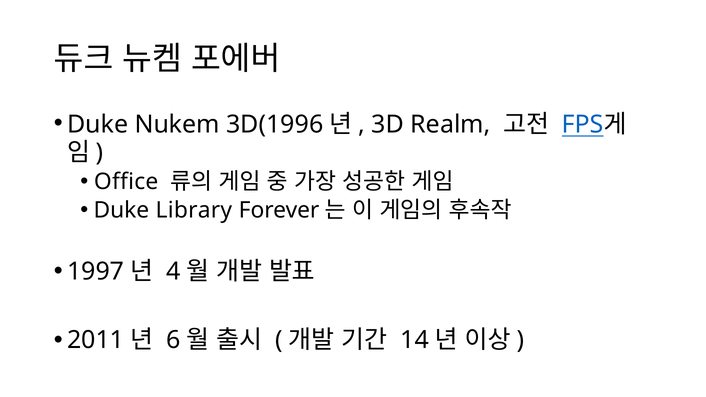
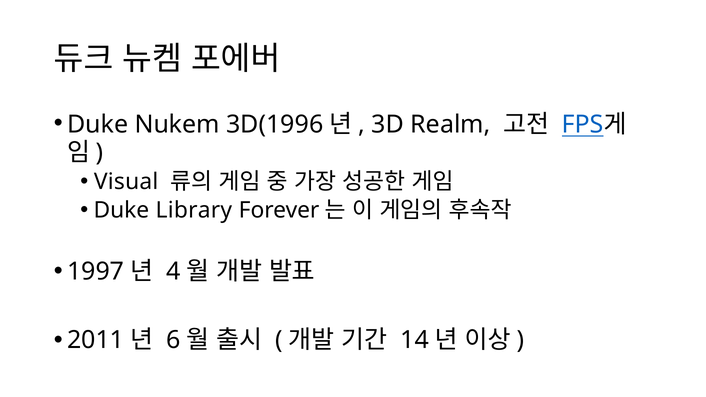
Office: Office -> Visual
